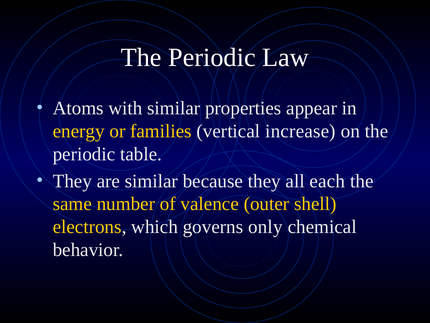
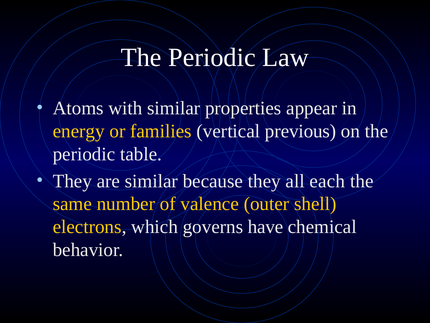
increase: increase -> previous
only: only -> have
